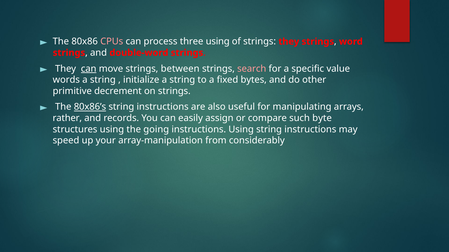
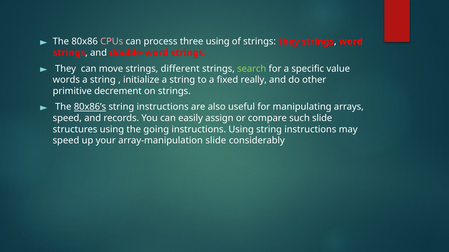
can at (89, 69) underline: present -> none
between: between -> different
search colour: pink -> light green
bytes: bytes -> really
rather at (67, 118): rather -> speed
such byte: byte -> slide
array-manipulation from: from -> slide
